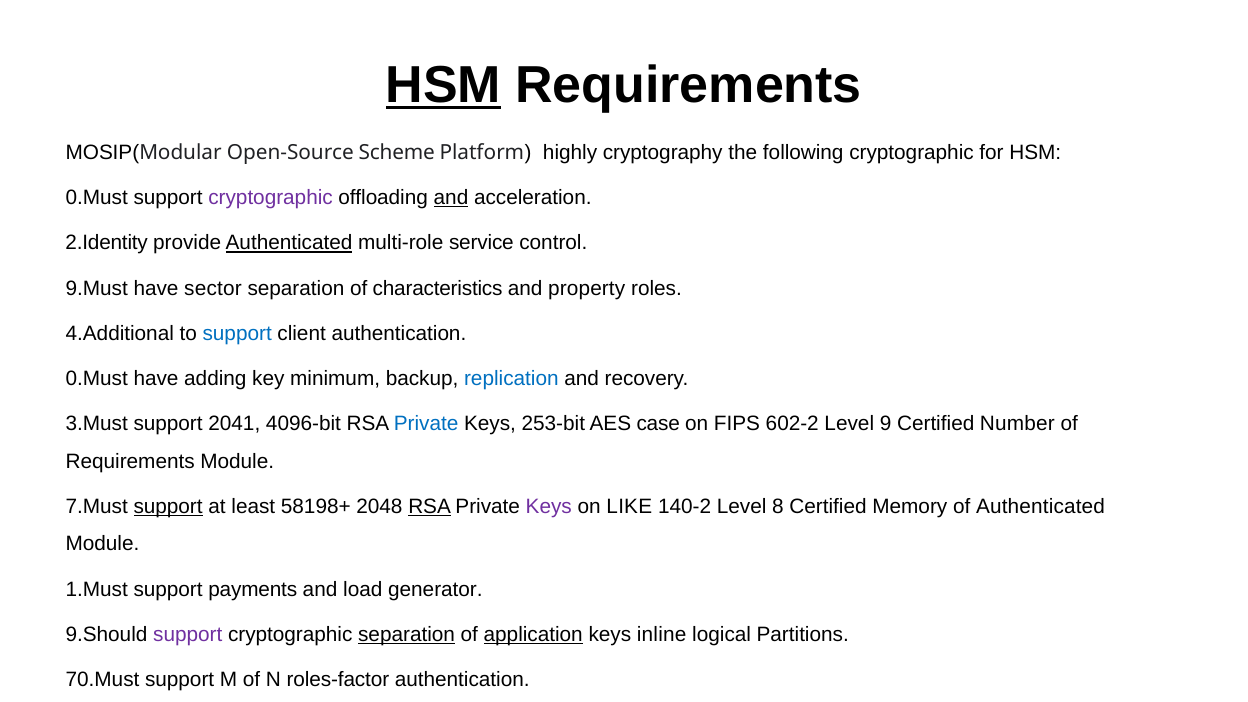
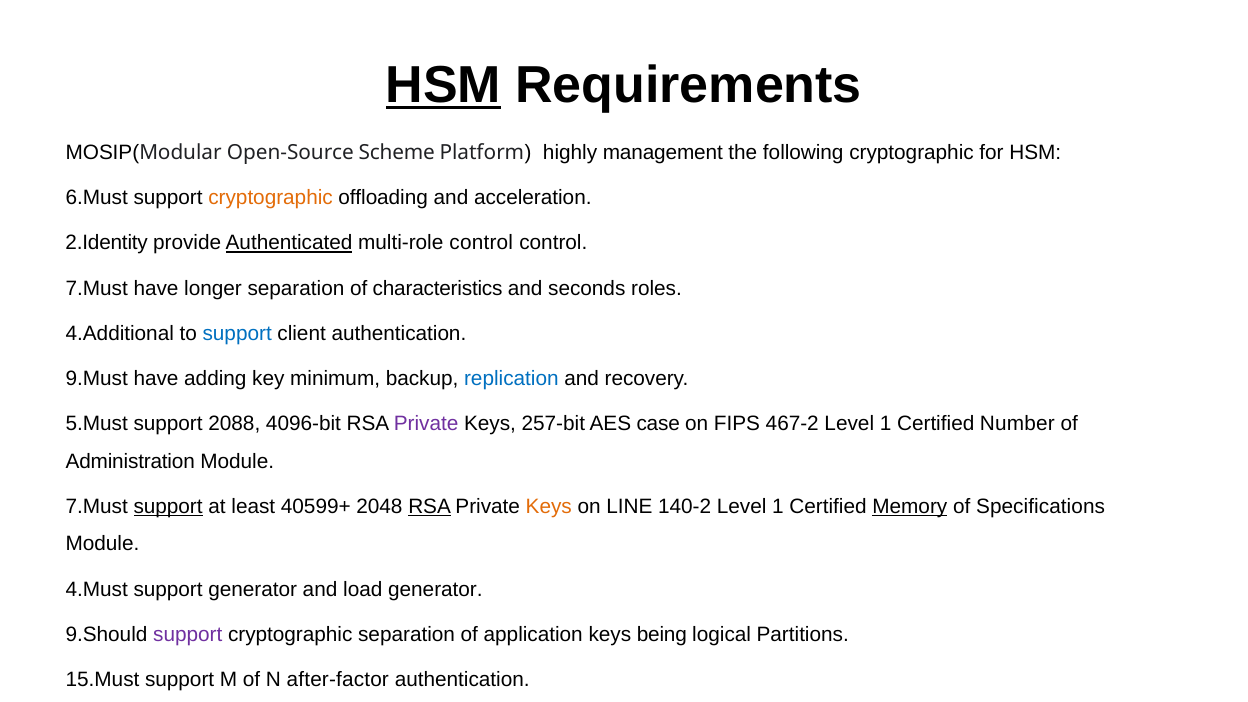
cryptography: cryptography -> management
0.Must at (97, 198): 0.Must -> 6.Must
cryptographic at (271, 198) colour: purple -> orange
and at (451, 198) underline: present -> none
multi-role service: service -> control
9.Must at (97, 288): 9.Must -> 7.Must
sector: sector -> longer
property: property -> seconds
0.Must at (97, 379): 0.Must -> 9.Must
3.Must: 3.Must -> 5.Must
2041: 2041 -> 2088
Private at (426, 424) colour: blue -> purple
253-bit: 253-bit -> 257-bit
602-2: 602-2 -> 467-2
9 at (886, 424): 9 -> 1
Requirements at (130, 461): Requirements -> Administration
58198+: 58198+ -> 40599+
Keys at (549, 507) colour: purple -> orange
LIKE: LIKE -> LINE
140-2 Level 8: 8 -> 1
Memory underline: none -> present
of Authenticated: Authenticated -> Specifications
1.Must: 1.Must -> 4.Must
support payments: payments -> generator
separation at (407, 634) underline: present -> none
application underline: present -> none
inline: inline -> being
70.Must: 70.Must -> 15.Must
roles-factor: roles-factor -> after-factor
